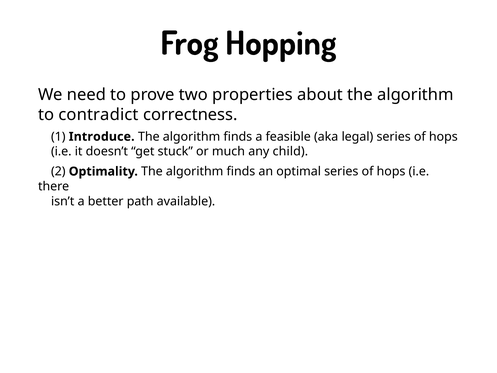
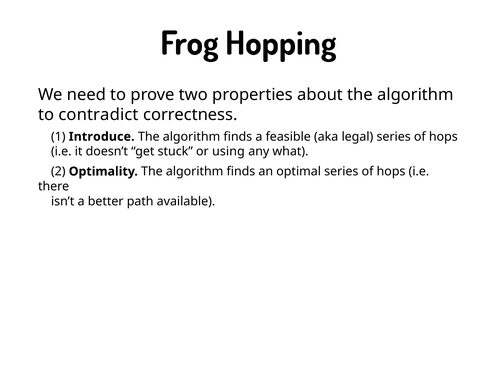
much: much -> using
child: child -> what
